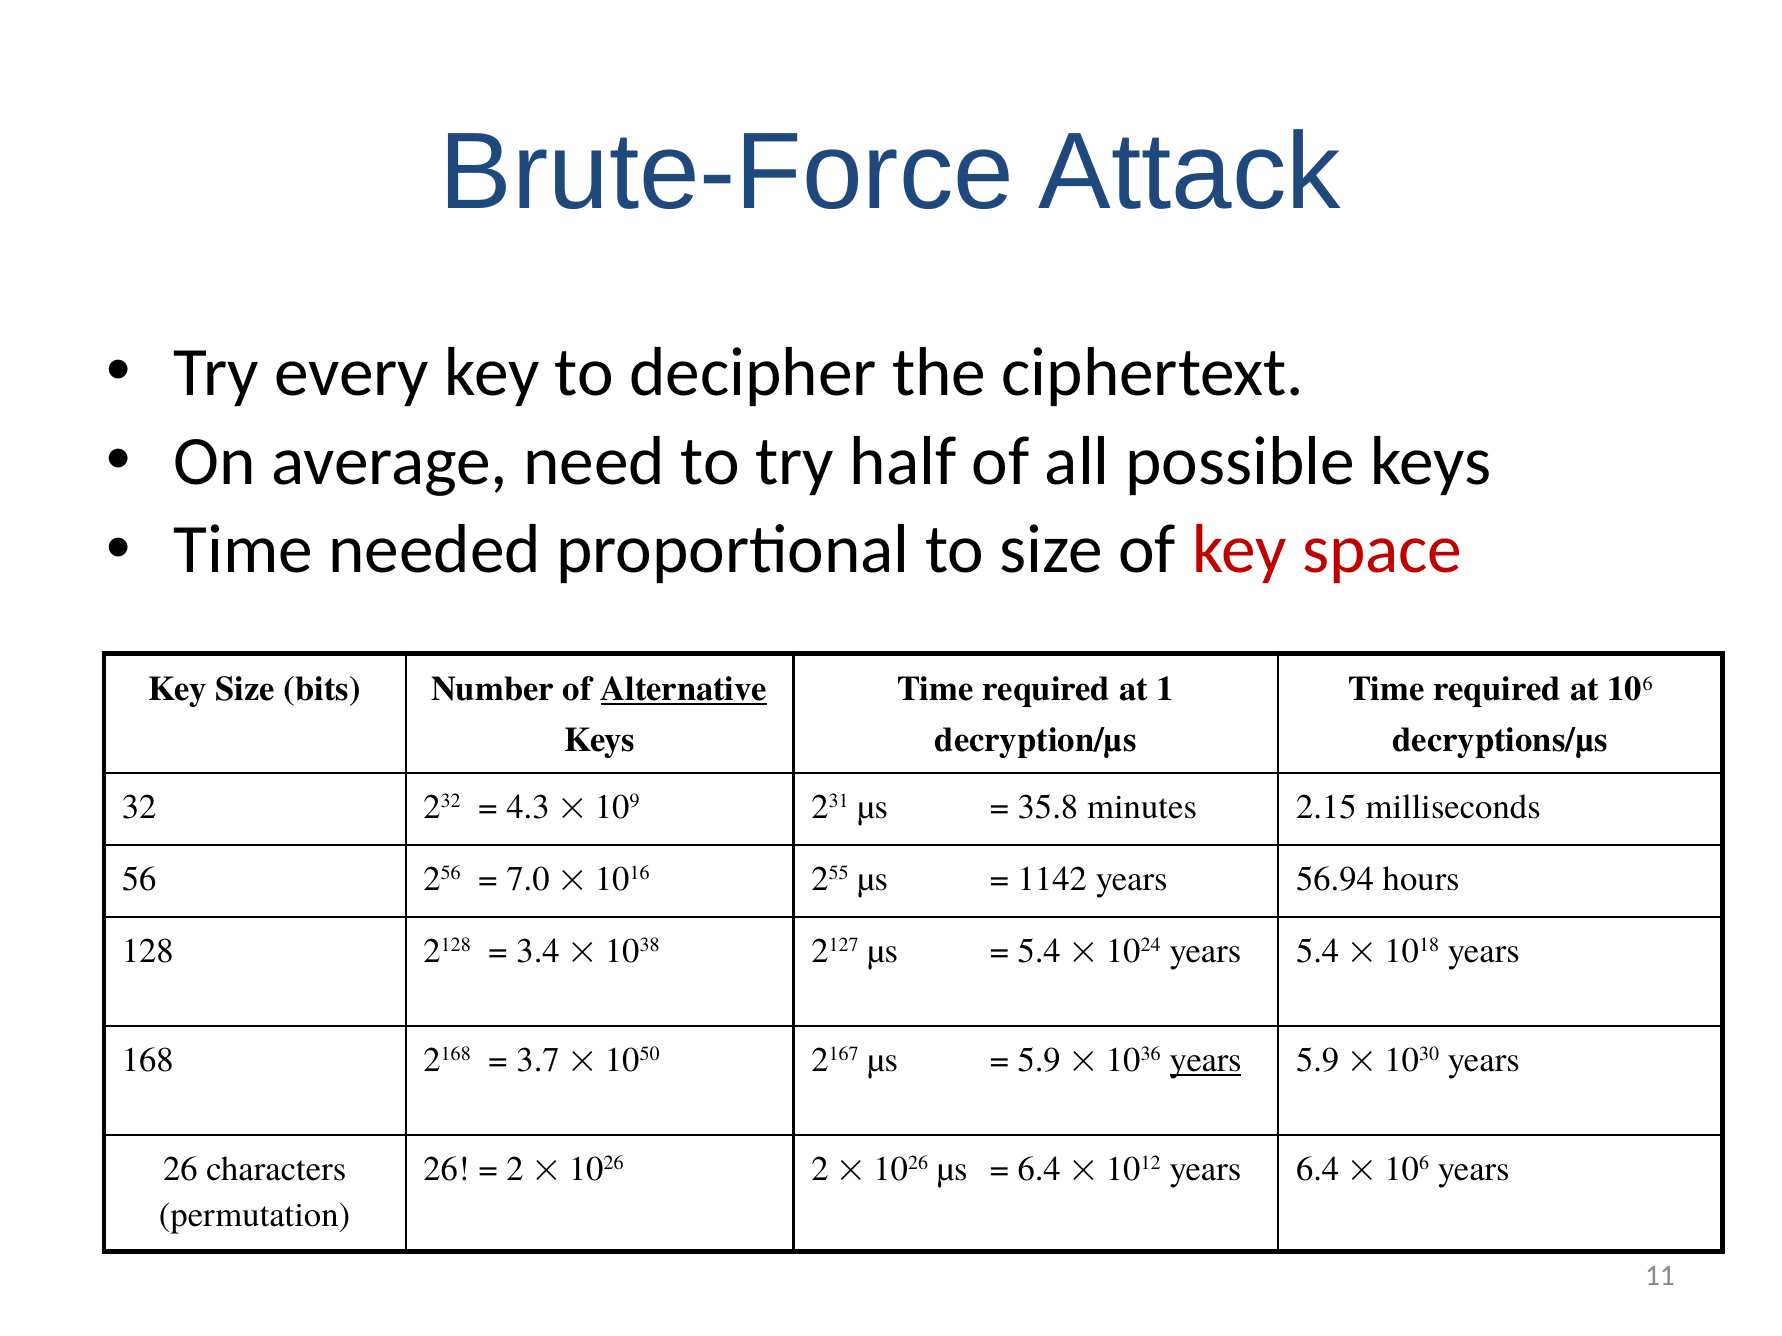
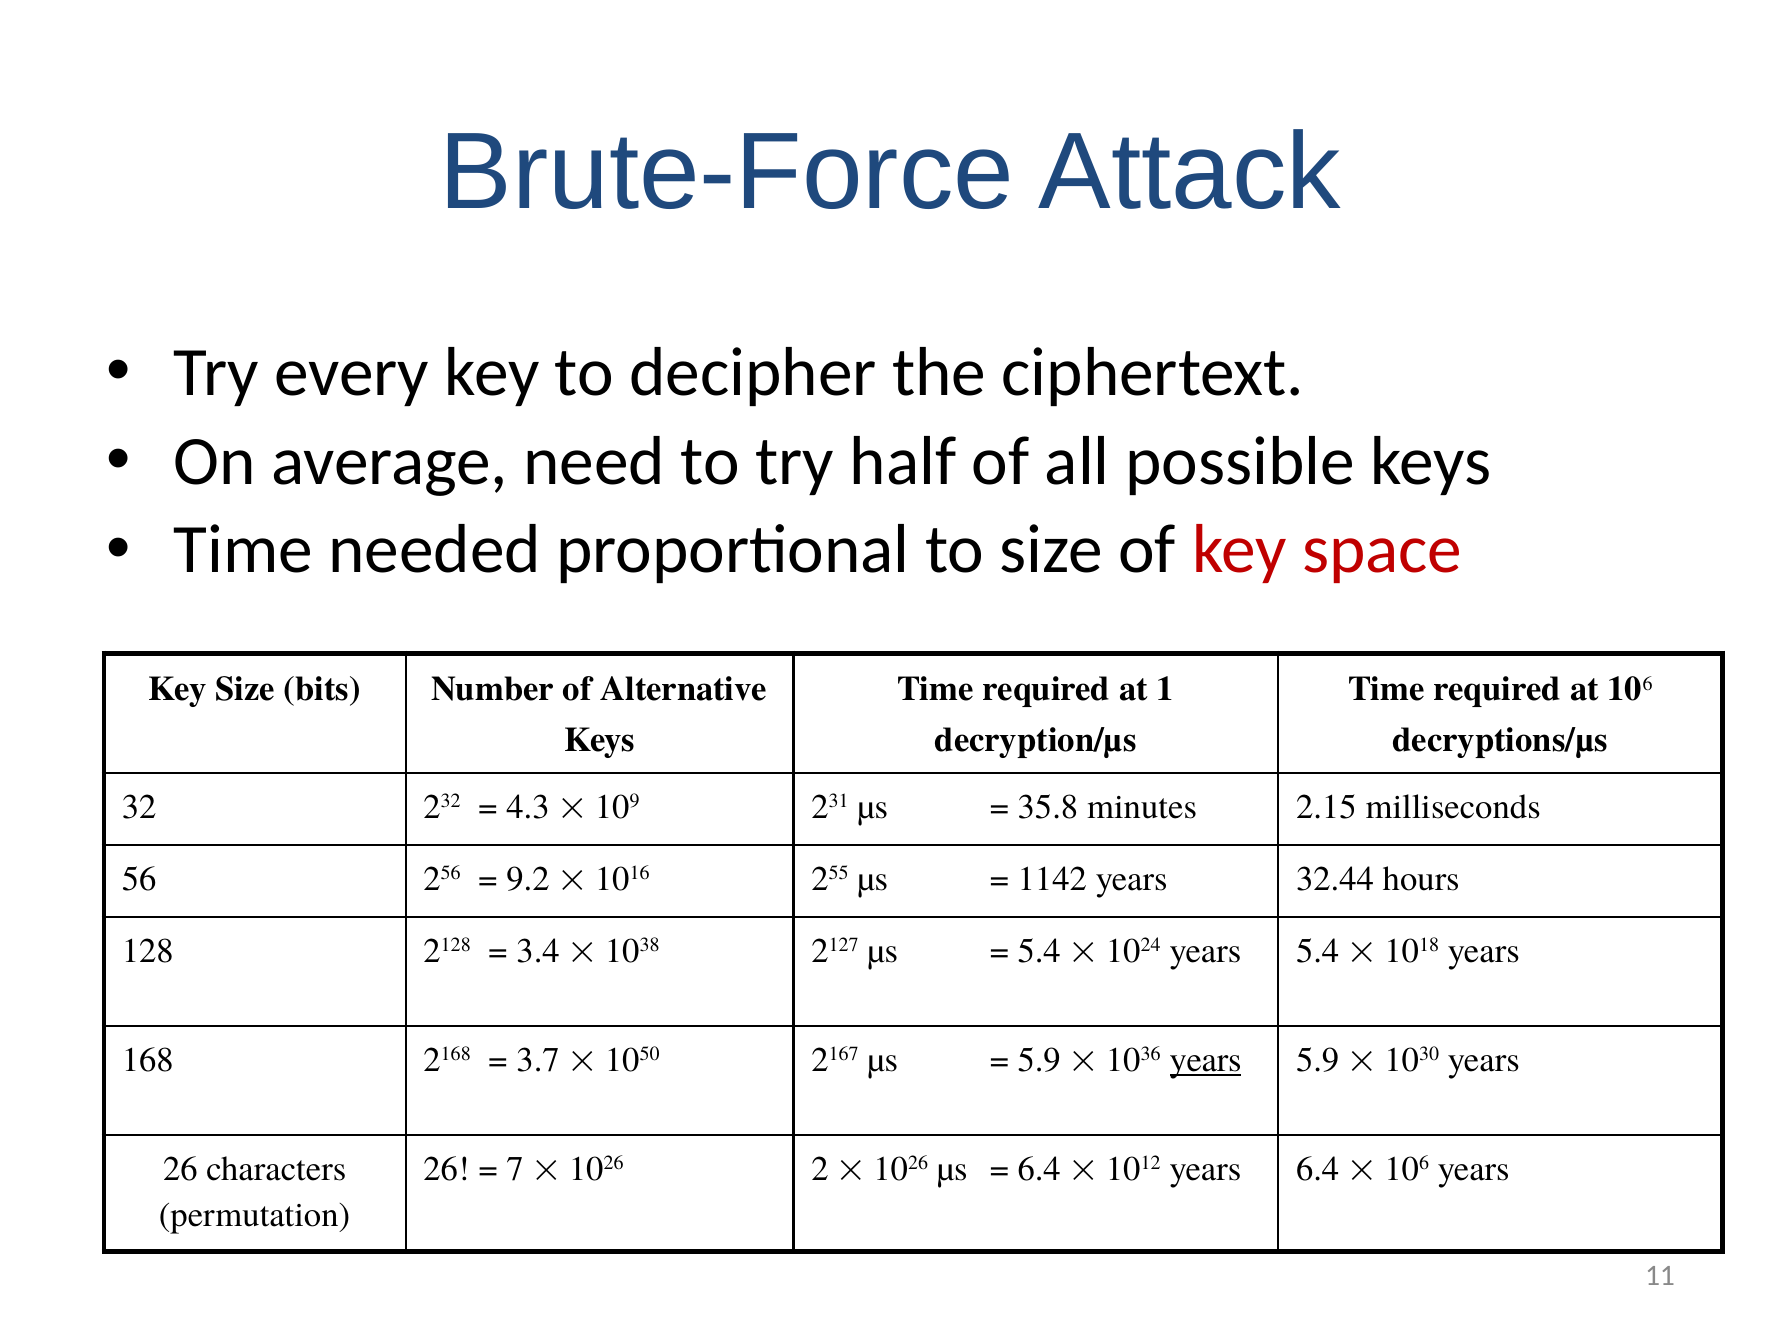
Alternative underline: present -> none
7.0: 7.0 -> 9.2
56.94: 56.94 -> 32.44
2 at (515, 1169): 2 -> 7
